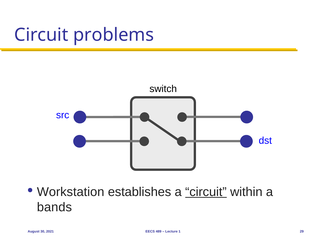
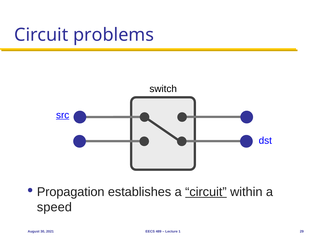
src underline: none -> present
Workstation: Workstation -> Propagation
bands: bands -> speed
